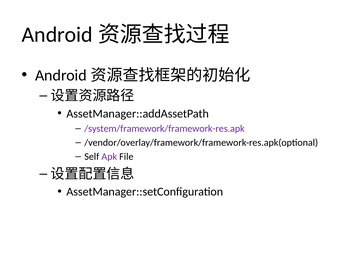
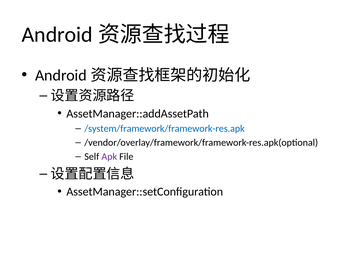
/system/framework/framework-res.apk colour: purple -> blue
